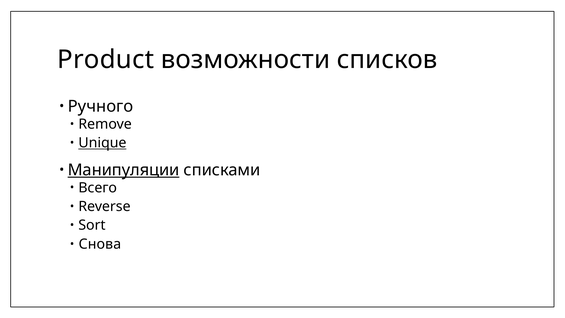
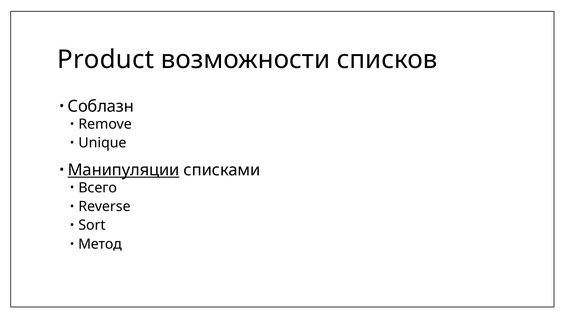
Ручного: Ручного -> Соблазн
Unique underline: present -> none
Снова: Снова -> Метод
